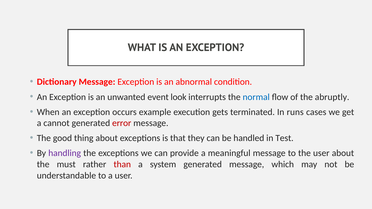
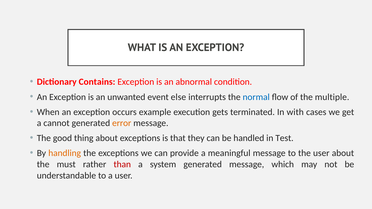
Dictionary Message: Message -> Contains
look: look -> else
abruptly: abruptly -> multiple
runs: runs -> with
error colour: red -> orange
handling colour: purple -> orange
